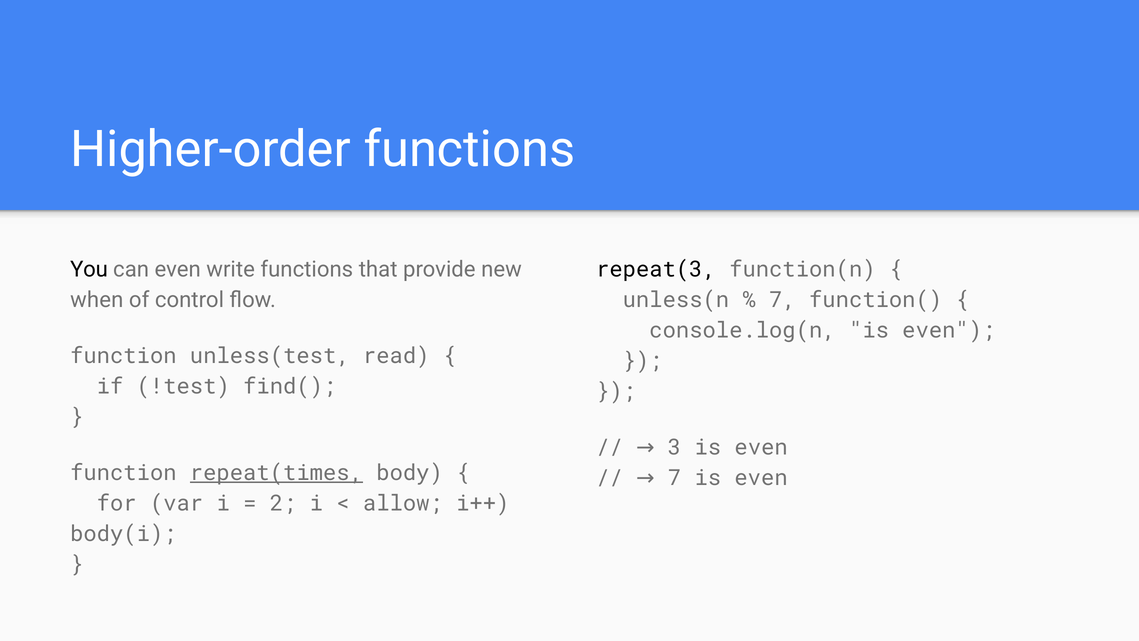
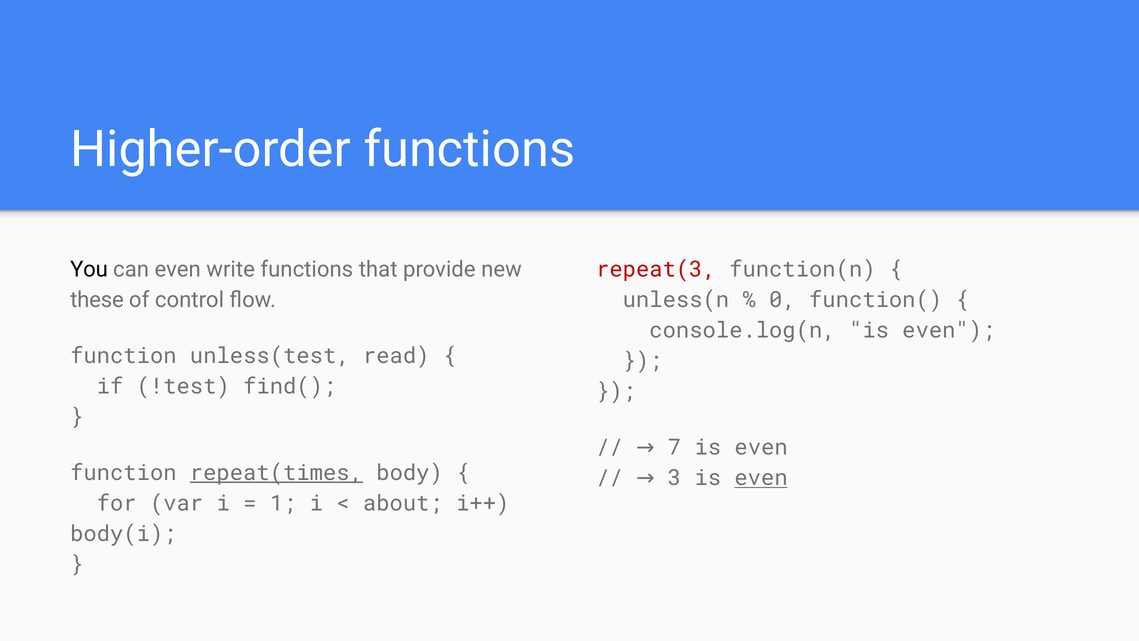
repeat(3 colour: black -> red
when: when -> these
7 at (782, 300): 7 -> 0
3: 3 -> 7
7 at (674, 478): 7 -> 3
even at (761, 478) underline: none -> present
2: 2 -> 1
allow: allow -> about
